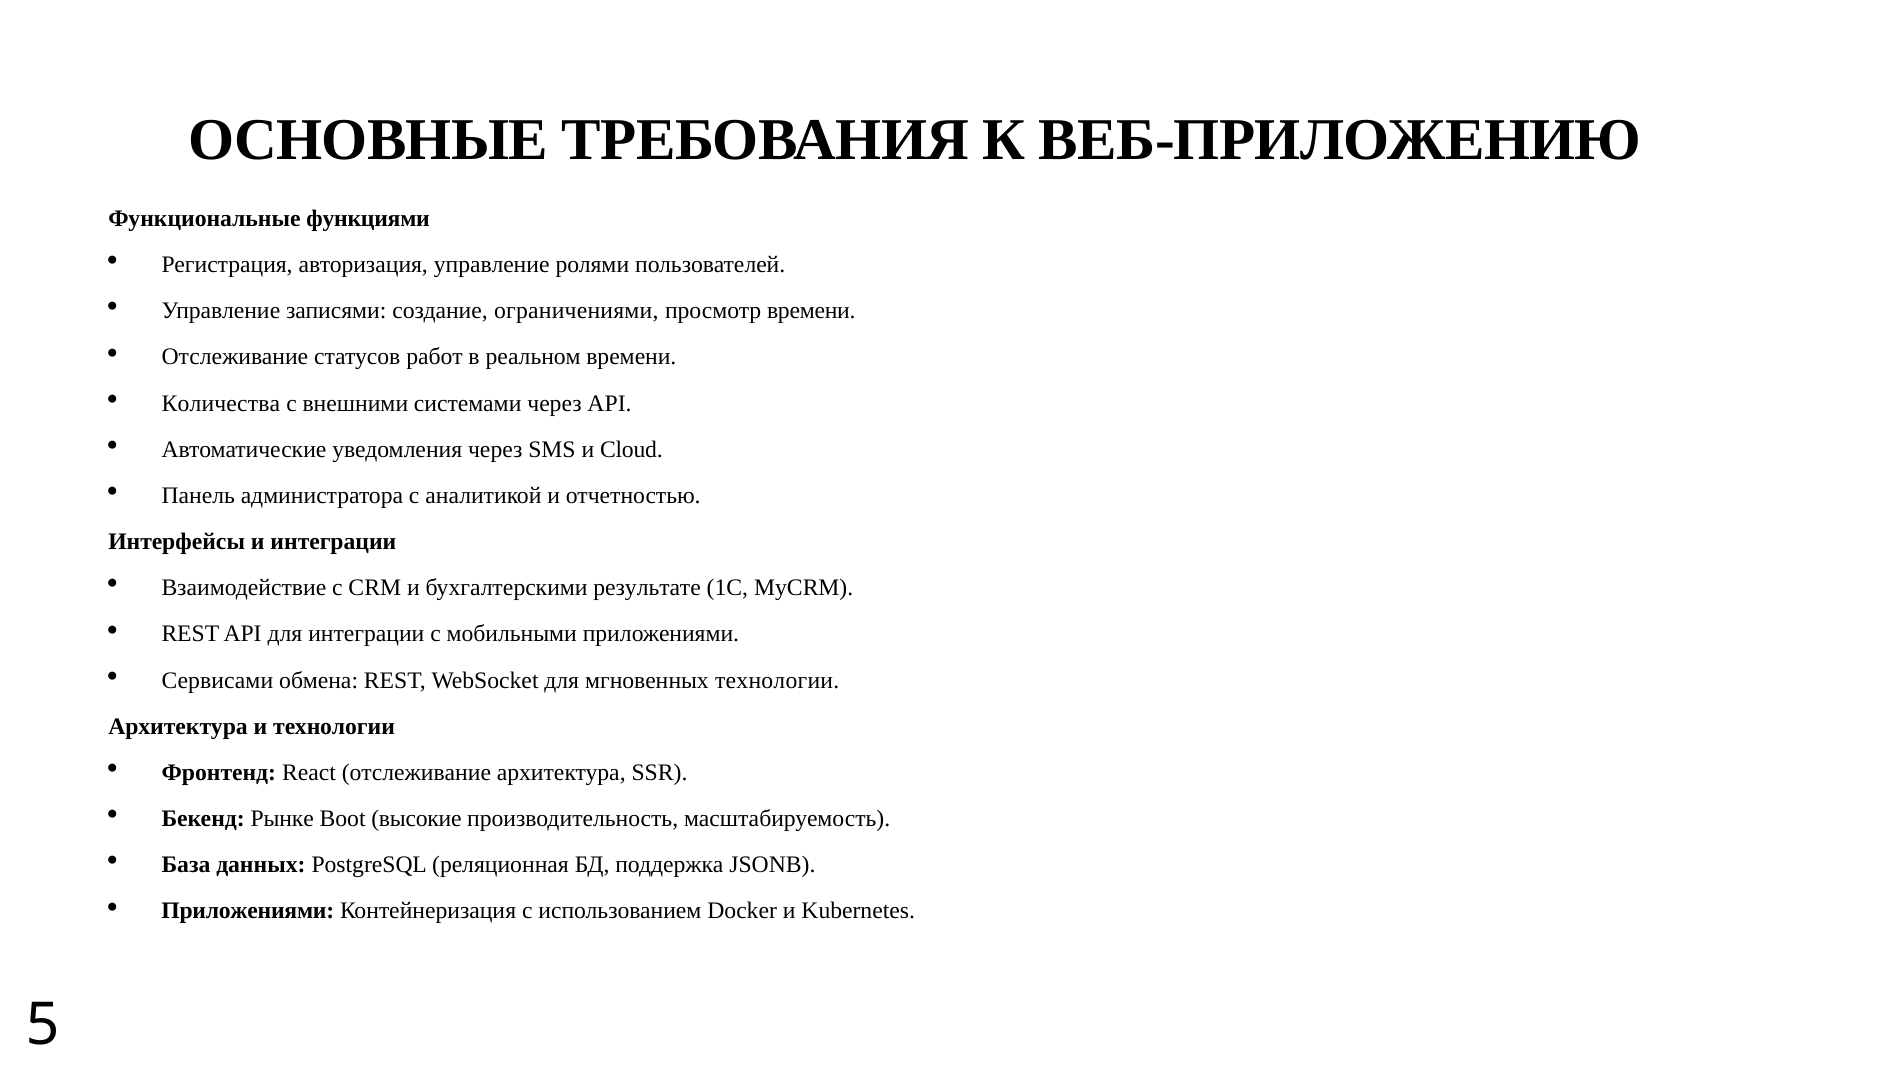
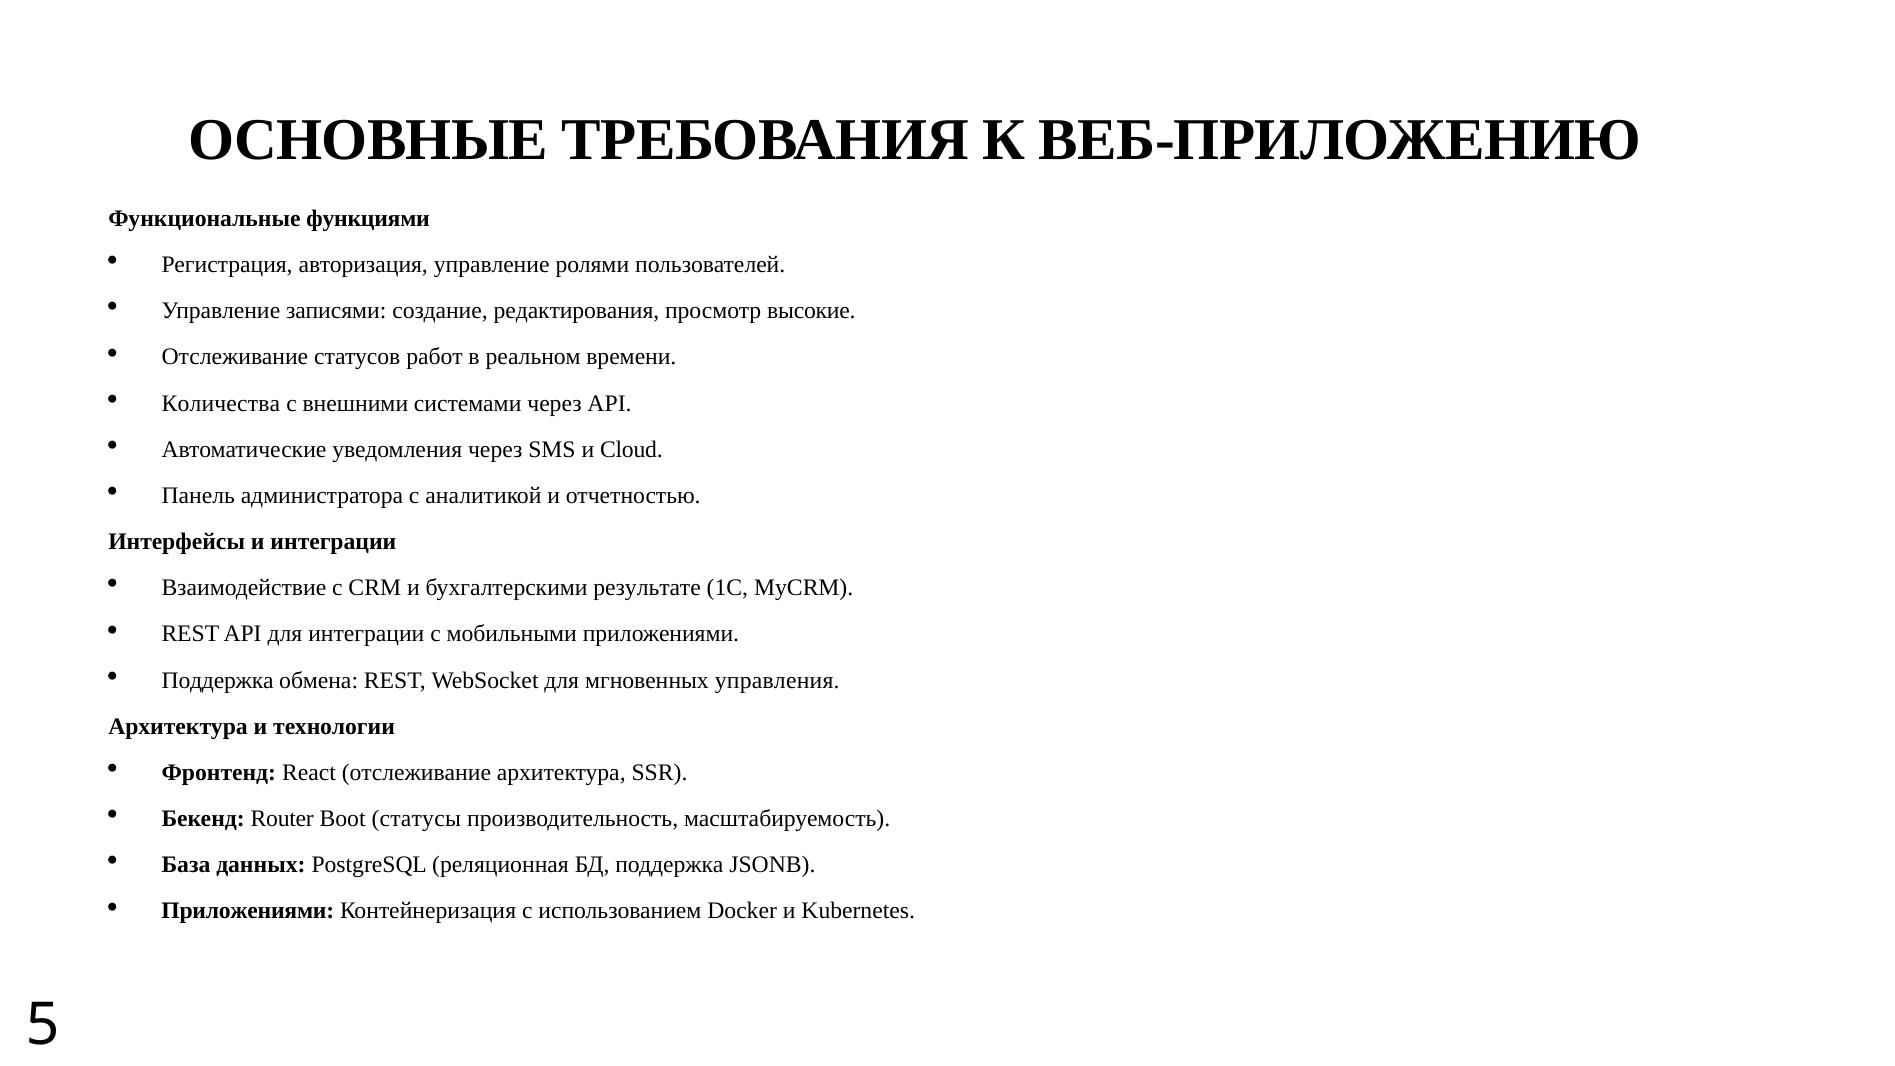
ограничениями: ограничениями -> редактирования
просмотр времени: времени -> высокие
Сервисами at (217, 680): Сервисами -> Поддержка
мгновенных технологии: технологии -> управления
Рынке: Рынке -> Router
высокие: высокие -> статусы
